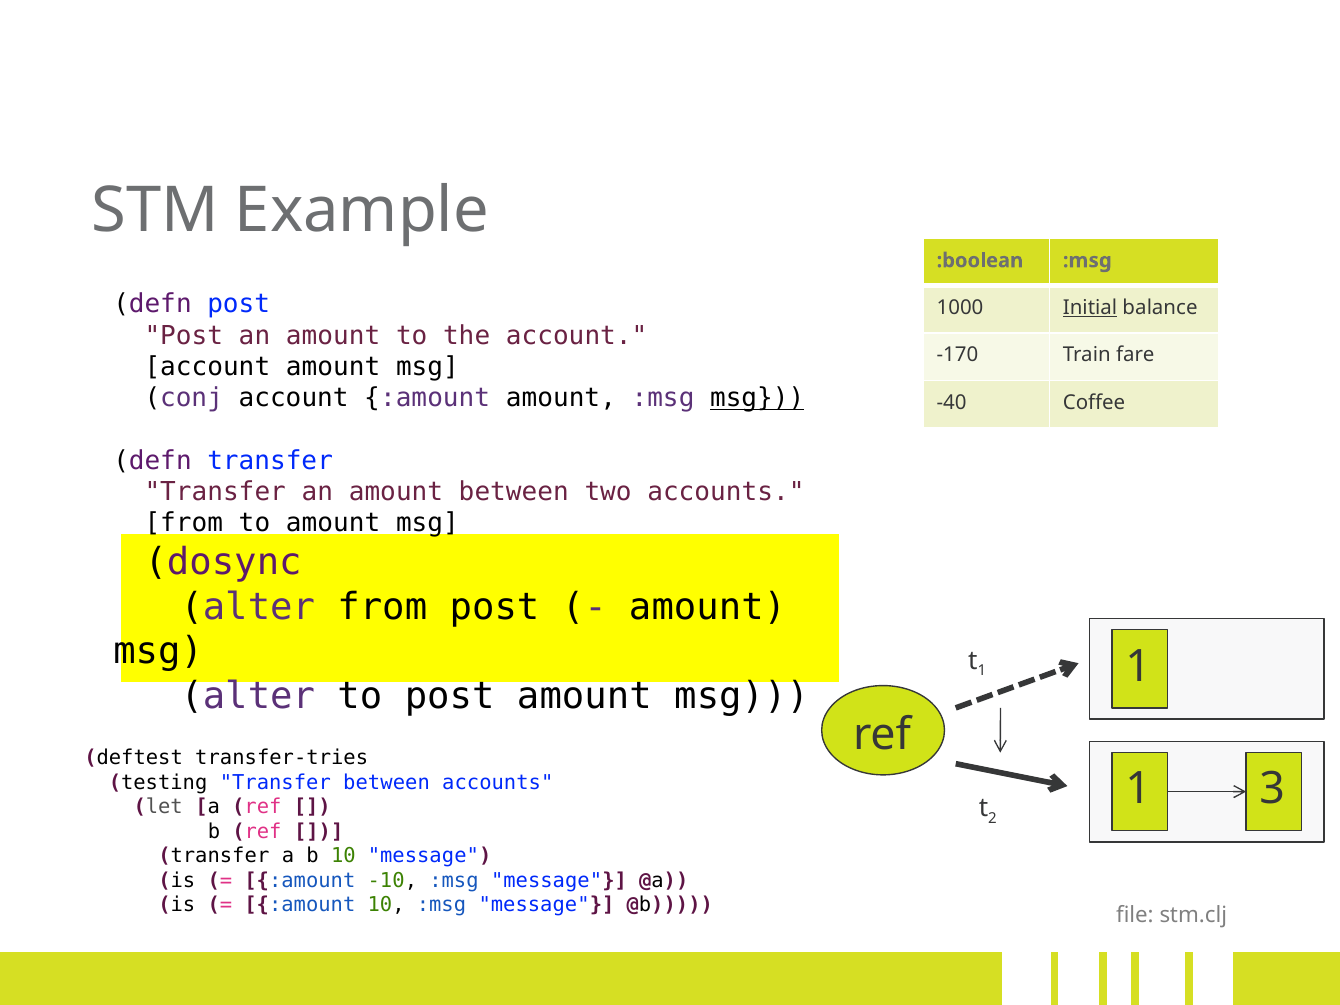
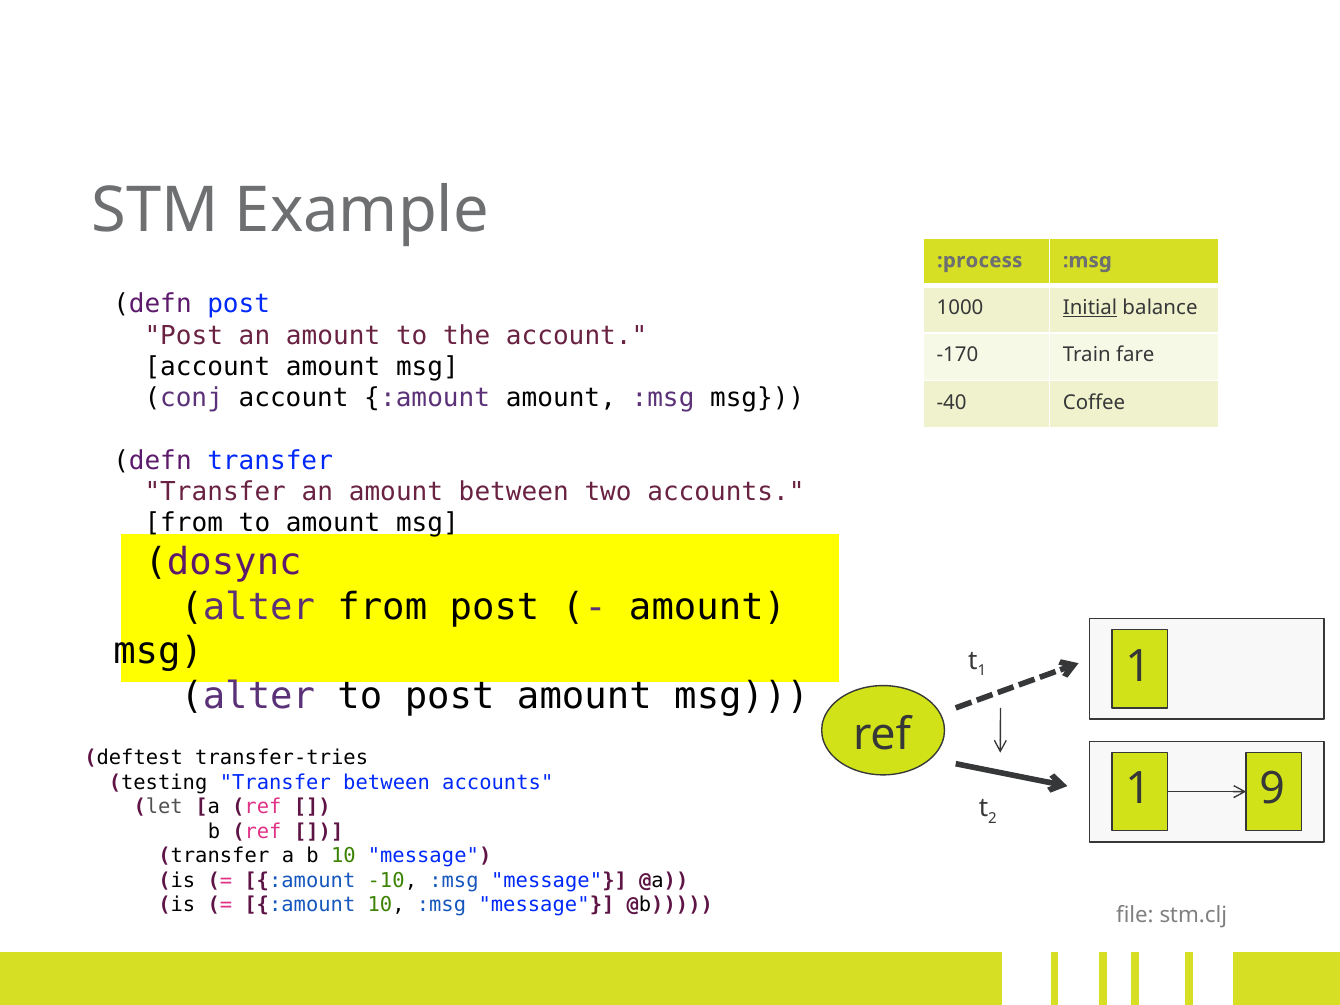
:boolean: :boolean -> :process
msg at (757, 398) underline: present -> none
3: 3 -> 9
